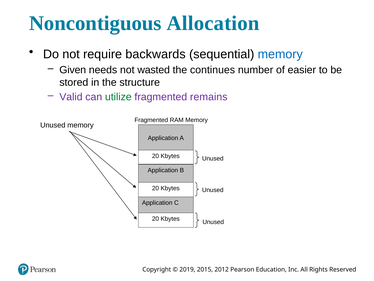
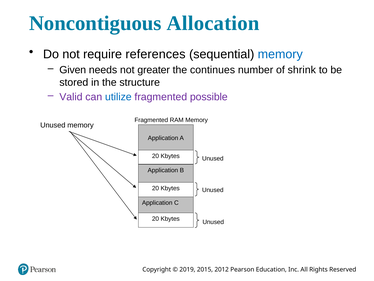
backwards: backwards -> references
wasted: wasted -> greater
easier: easier -> shrink
utilize colour: green -> blue
remains: remains -> possible
